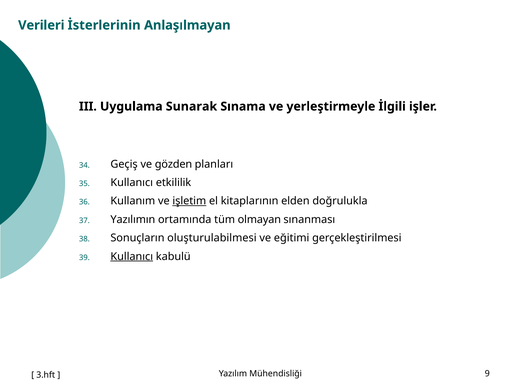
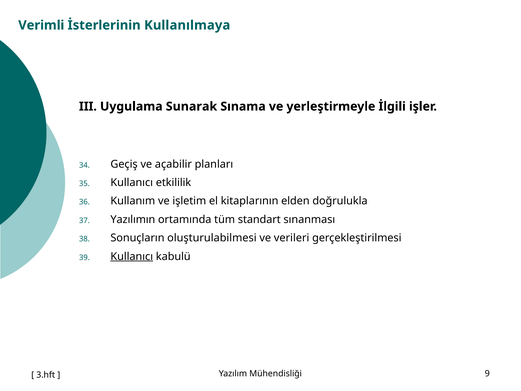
Verileri: Verileri -> Verimli
Anlaşılmayan: Anlaşılmayan -> Kullanılmaya
gözden: gözden -> açabilir
işletim underline: present -> none
olmayan: olmayan -> standart
eğitimi: eğitimi -> verileri
